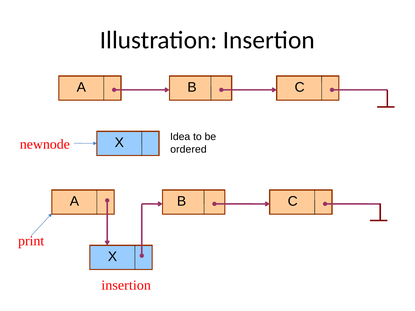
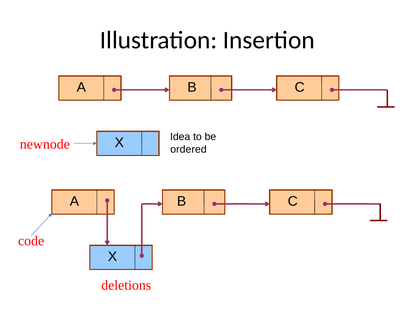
print: print -> code
insertion at (126, 285): insertion -> deletions
